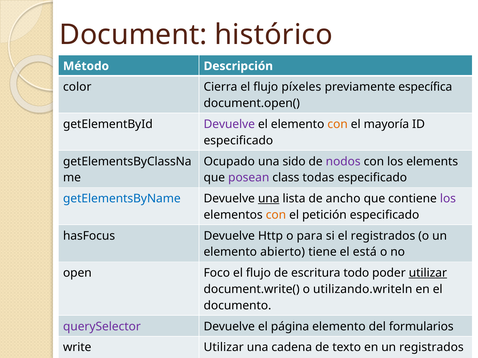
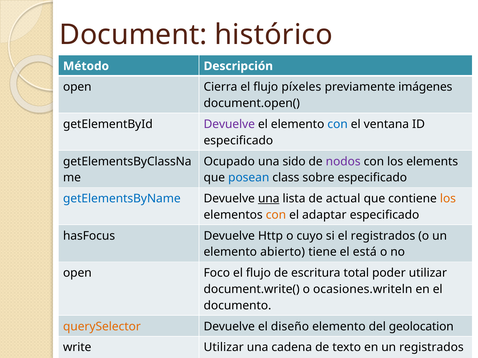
color at (77, 87): color -> open
específica: específica -> imágenes
con at (338, 124) colour: orange -> blue
mayoría: mayoría -> ventana
posean colour: purple -> blue
todas: todas -> sobre
ancho: ancho -> actual
los at (448, 199) colour: purple -> orange
petición: petición -> adaptar
para: para -> cuyo
todo: todo -> total
utilizar at (428, 273) underline: present -> none
utilizando.writeln: utilizando.writeln -> ocasiones.writeln
querySelector colour: purple -> orange
página: página -> diseño
formularios: formularios -> geolocation
